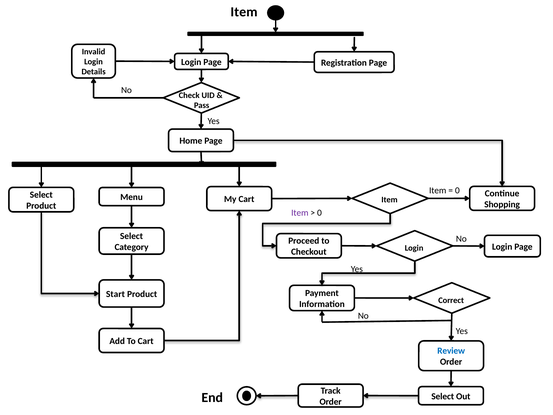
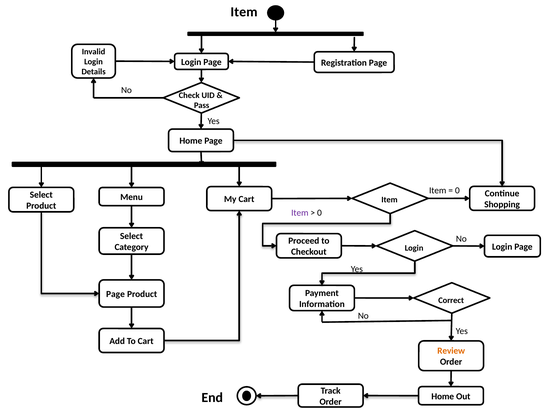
Start at (115, 294): Start -> Page
Review colour: blue -> orange
Select at (443, 396): Select -> Home
